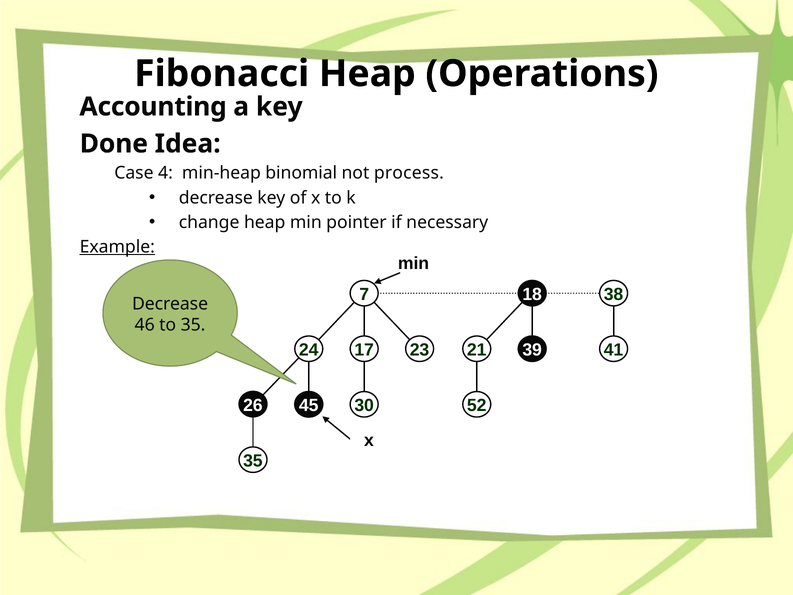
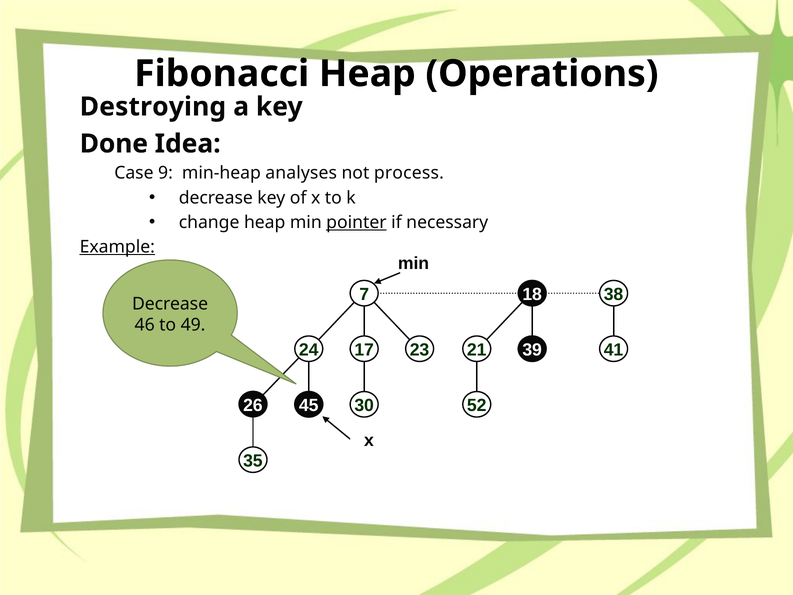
Accounting: Accounting -> Destroying
4: 4 -> 9
binomial: binomial -> analyses
pointer underline: none -> present
to 35: 35 -> 49
